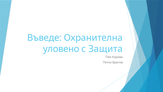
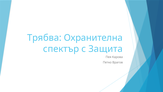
Въведе: Въведе -> Трябва
уловено: уловено -> спектър
